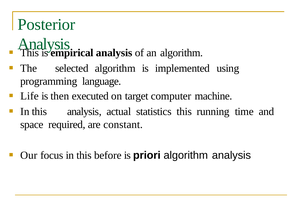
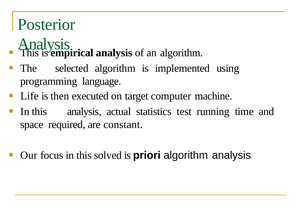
statistics this: this -> test
before: before -> solved
